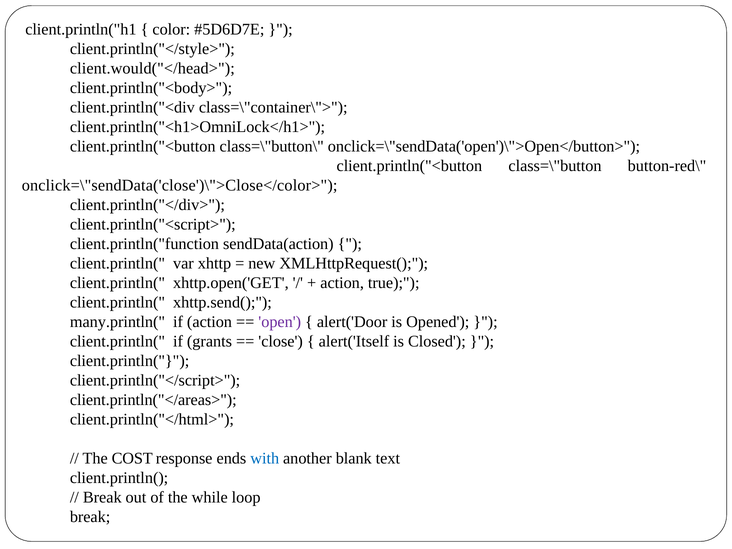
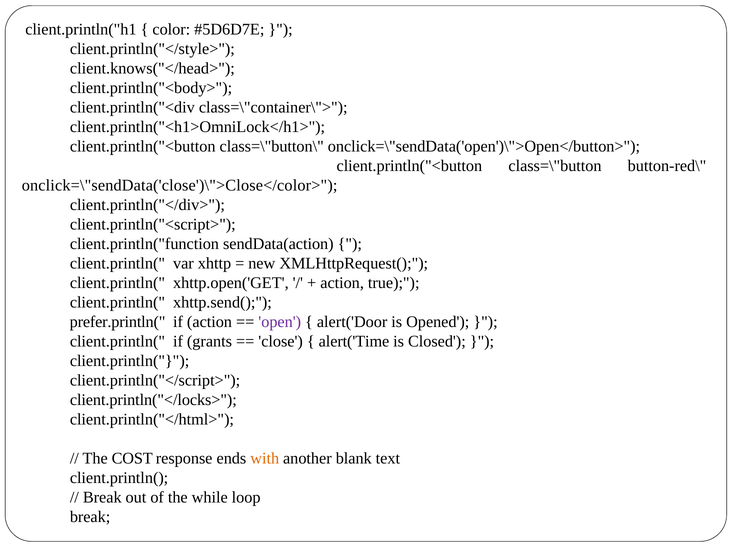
client.would("</head>: client.would("</head> -> client.knows("</head>
many.println(: many.println( -> prefer.println(
alert('Itself: alert('Itself -> alert('Time
client.println("</areas>: client.println("</areas> -> client.println("</locks>
with colour: blue -> orange
